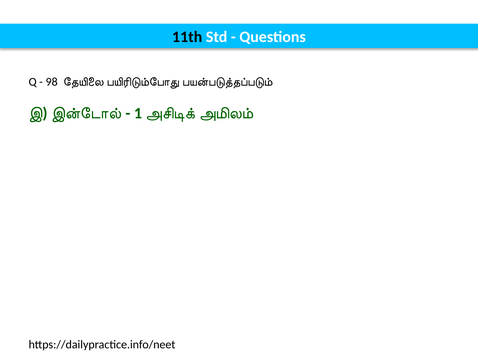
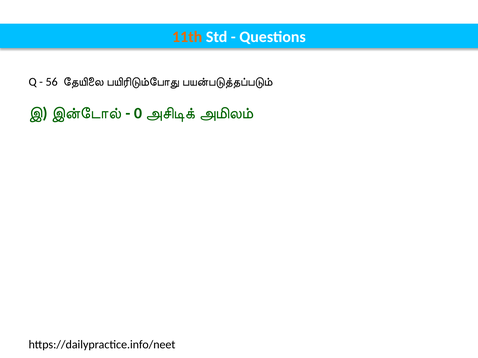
11th colour: black -> orange
98: 98 -> 56
1: 1 -> 0
